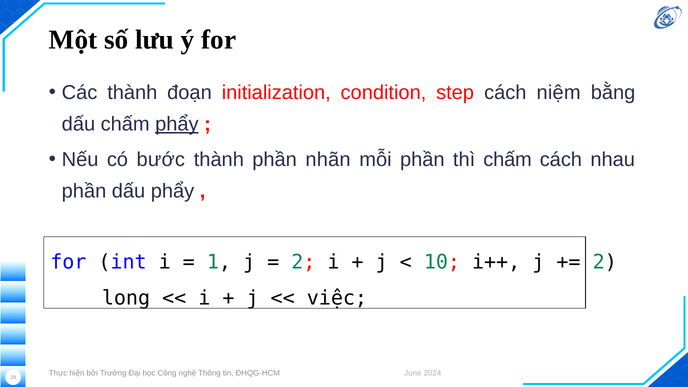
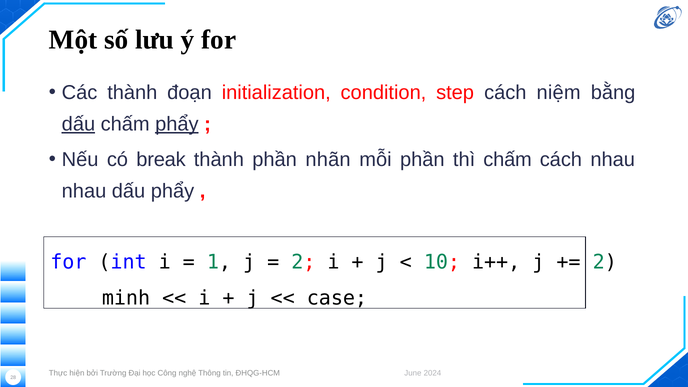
dấu at (78, 124) underline: none -> present
bước: bước -> break
phần at (84, 191): phần -> nhau
long: long -> minh
việc: việc -> case
